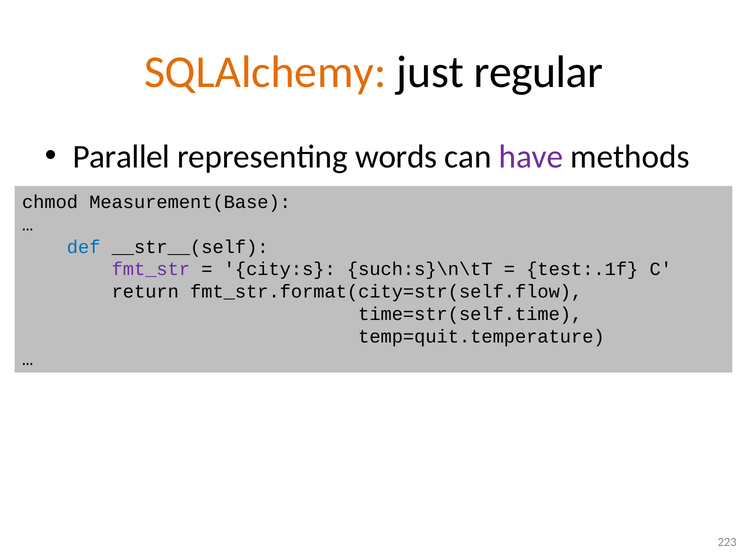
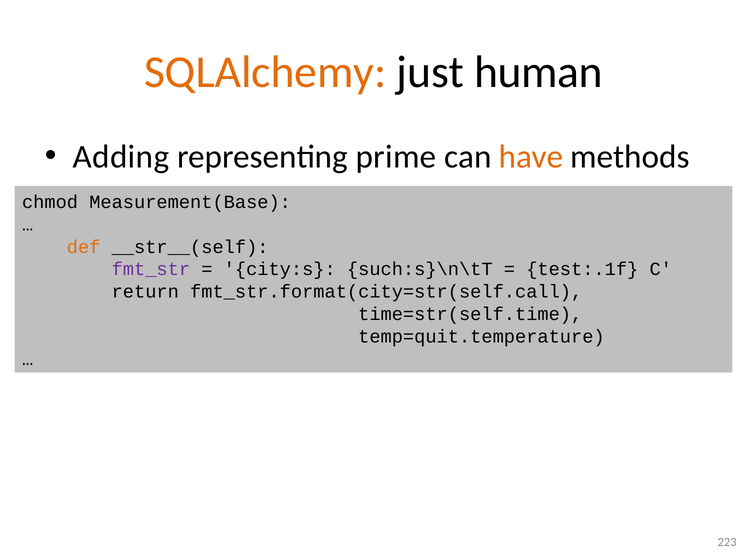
regular: regular -> human
Parallel: Parallel -> Adding
words: words -> prime
have colour: purple -> orange
def colour: blue -> orange
fmt_str.format(city=str(self.flow: fmt_str.format(city=str(self.flow -> fmt_str.format(city=str(self.call
